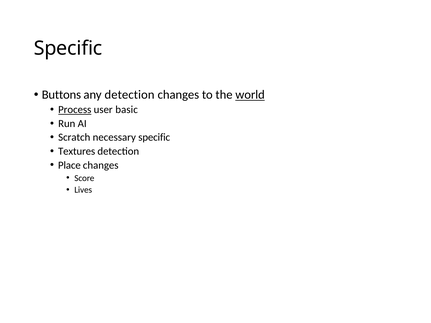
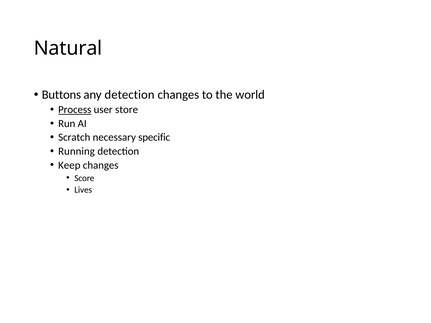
Specific at (68, 48): Specific -> Natural
world underline: present -> none
basic: basic -> store
Textures: Textures -> Running
Place: Place -> Keep
